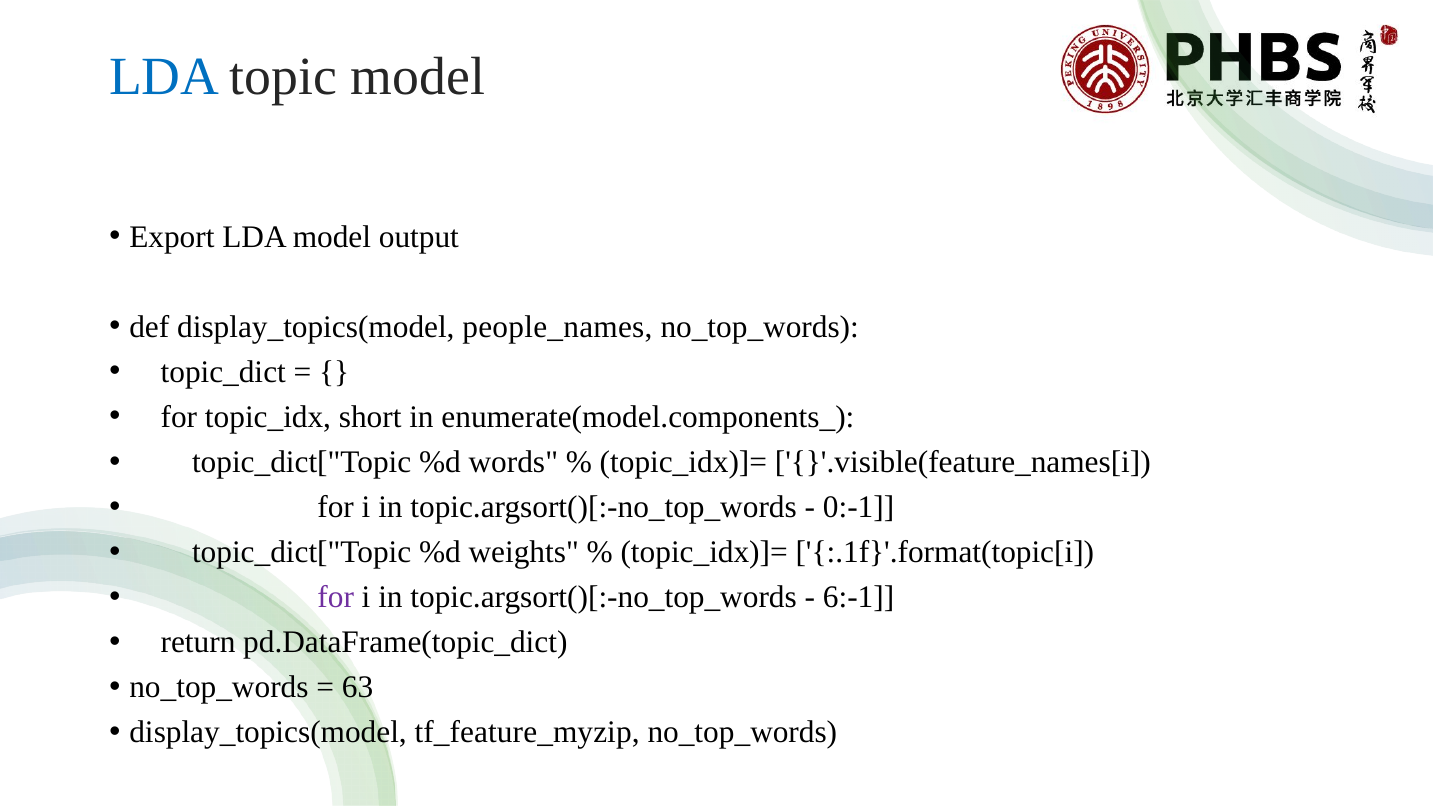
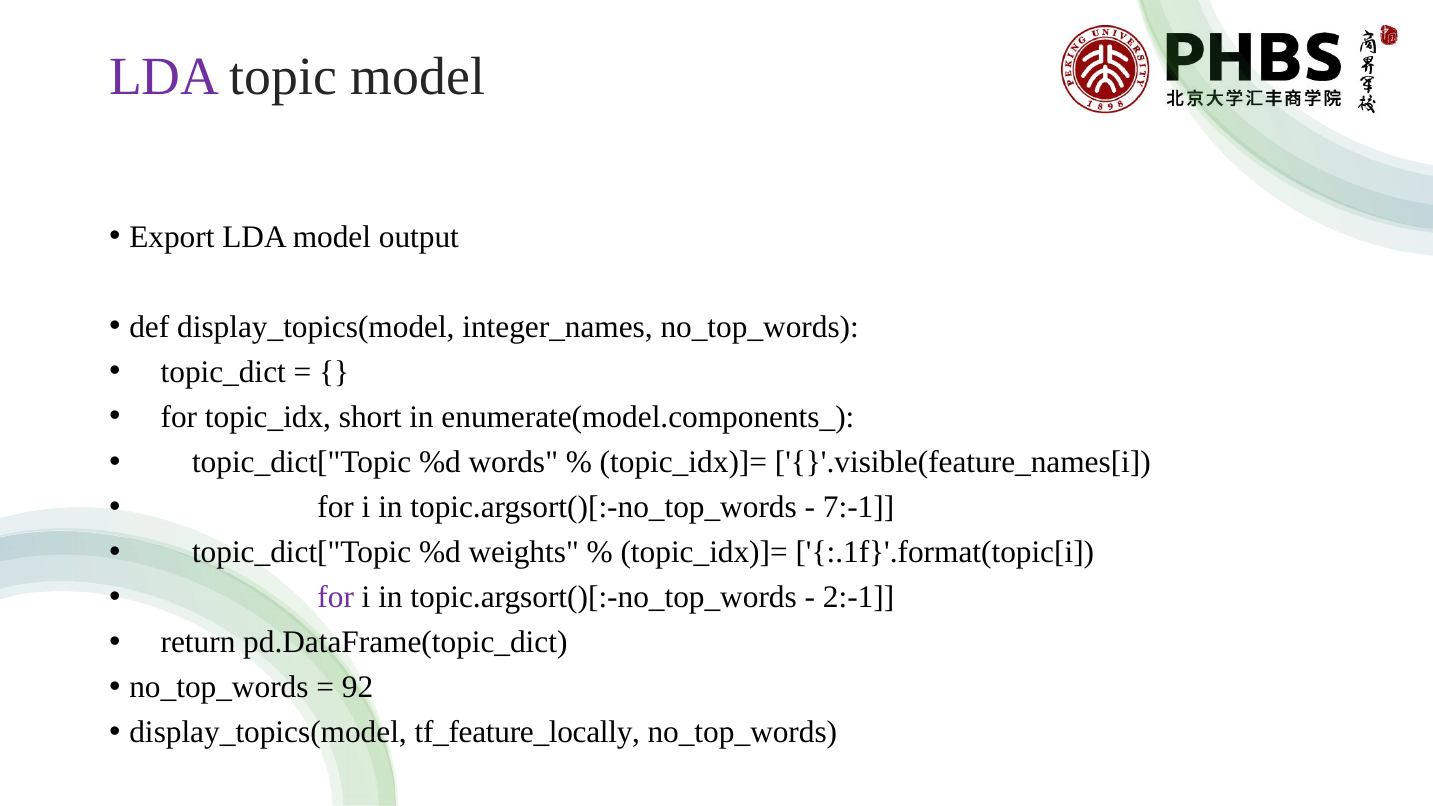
LDA at (164, 77) colour: blue -> purple
people_names: people_names -> integer_names
0:-1: 0:-1 -> 7:-1
6:-1: 6:-1 -> 2:-1
63: 63 -> 92
tf_feature_myzip: tf_feature_myzip -> tf_feature_locally
